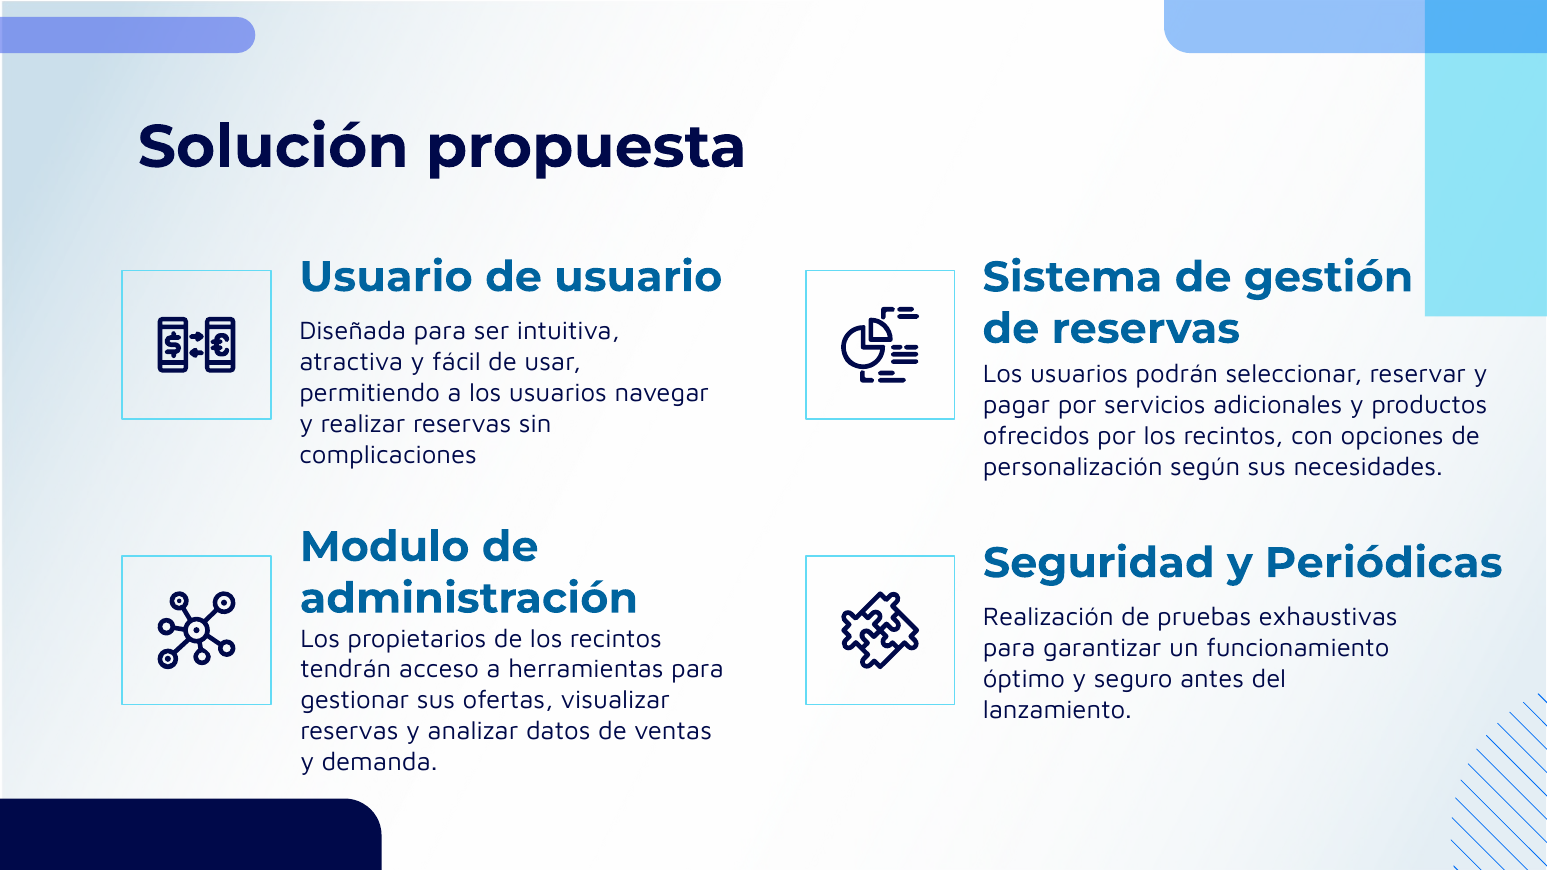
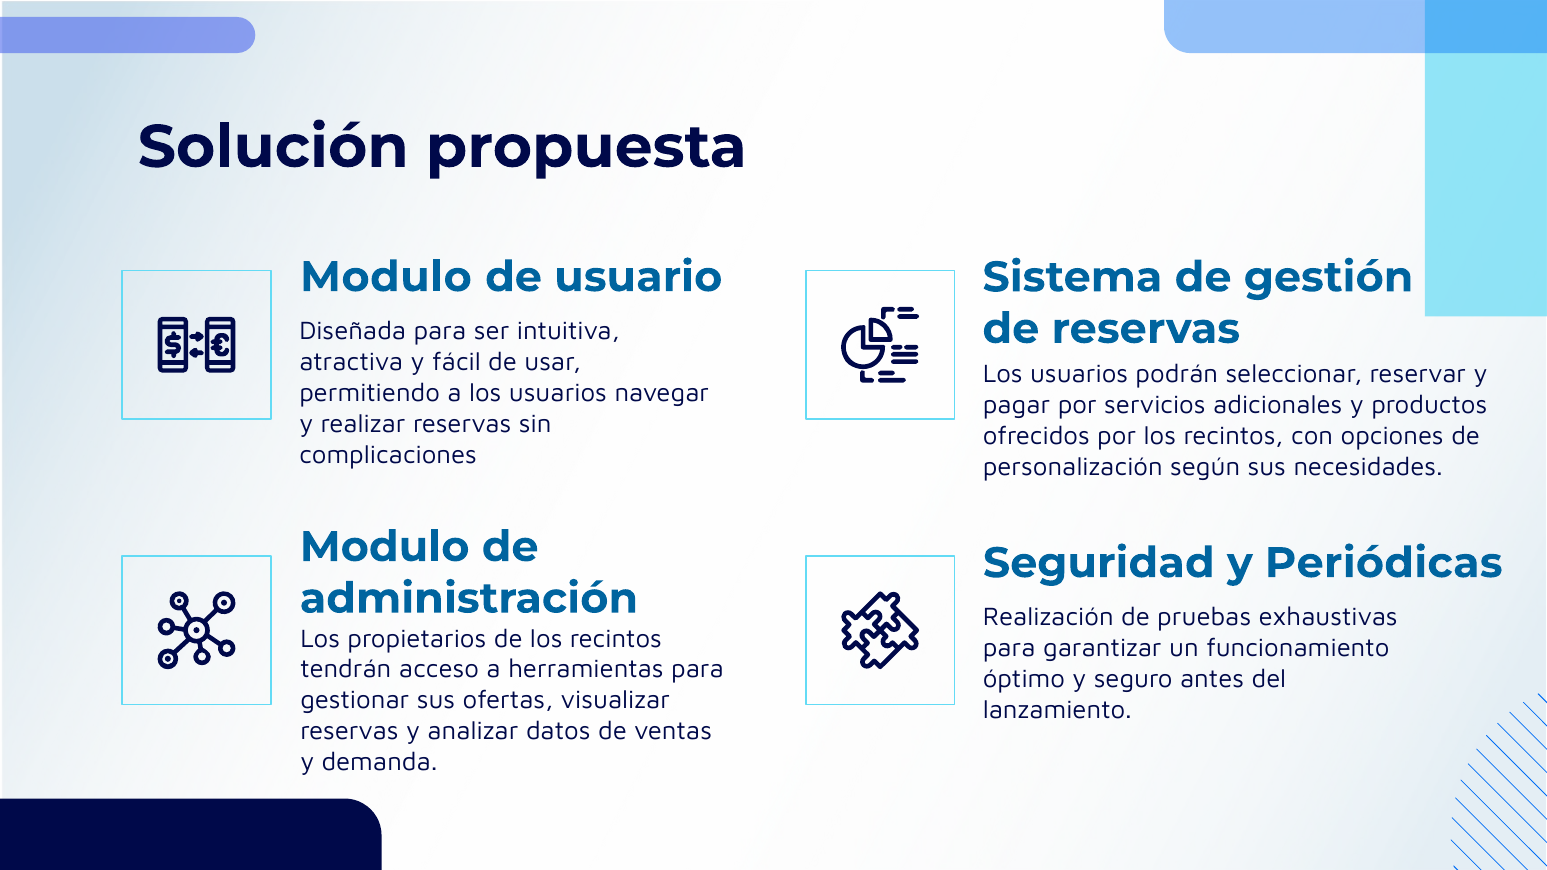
Usuario at (386, 277): Usuario -> Modulo
